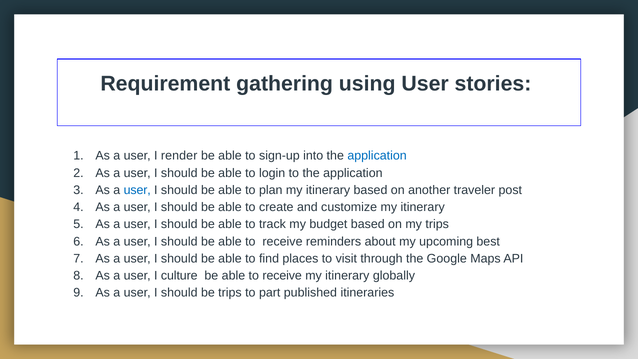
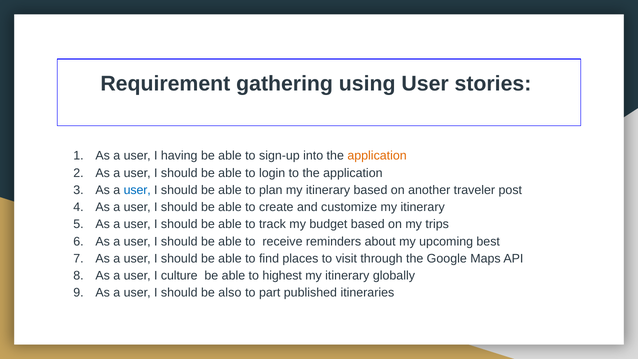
render: render -> having
application at (377, 156) colour: blue -> orange
receive at (282, 276): receive -> highest
be trips: trips -> also
